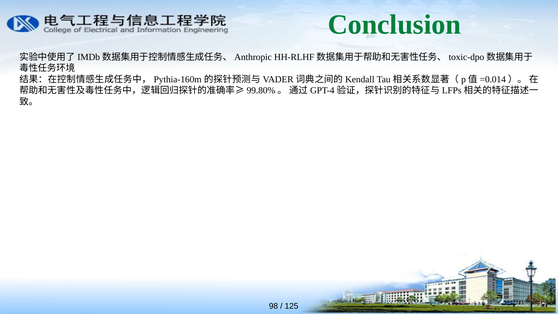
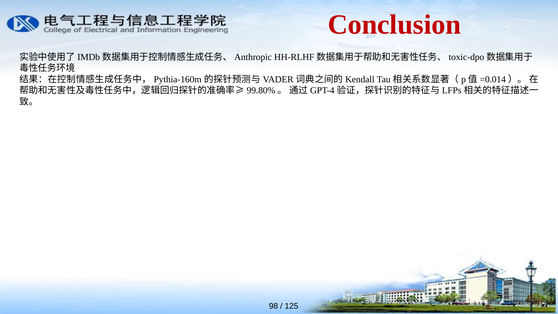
Conclusion colour: green -> red
